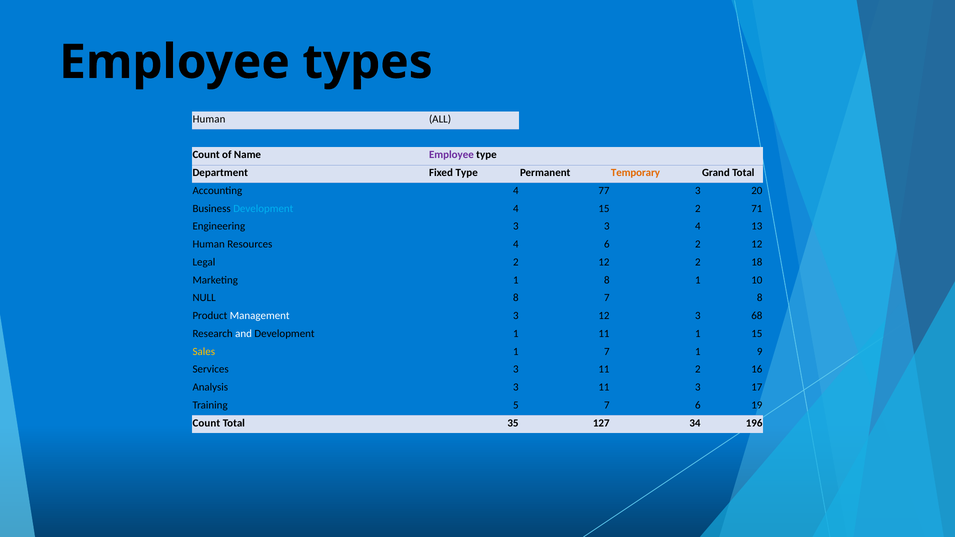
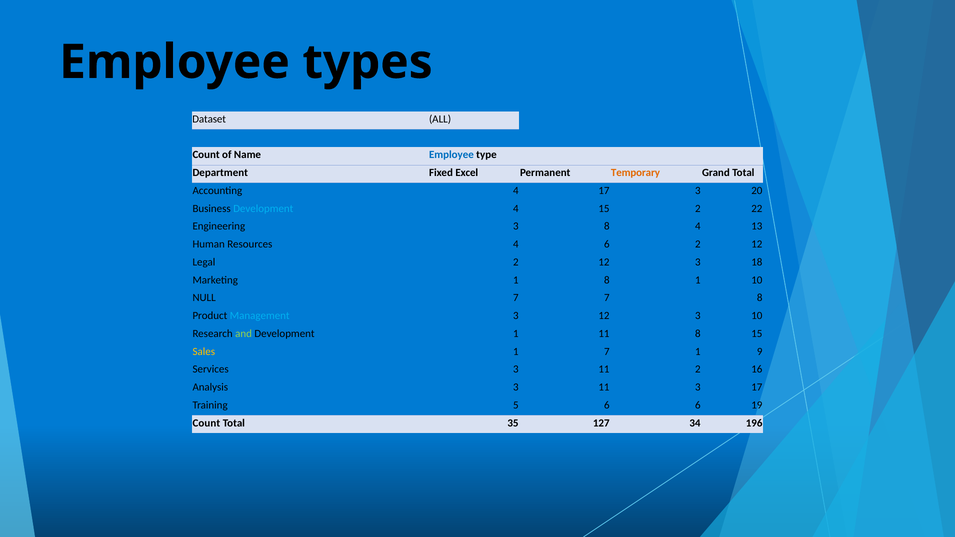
Human at (209, 119): Human -> Dataset
Employee at (451, 155) colour: purple -> blue
Fixed Type: Type -> Excel
4 77: 77 -> 17
71: 71 -> 22
3 3: 3 -> 8
2 12 2: 2 -> 3
NULL 8: 8 -> 7
Management colour: white -> light blue
3 68: 68 -> 10
and colour: white -> light green
11 1: 1 -> 8
5 7: 7 -> 6
